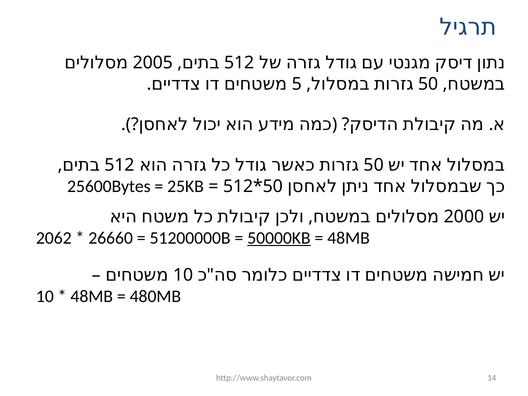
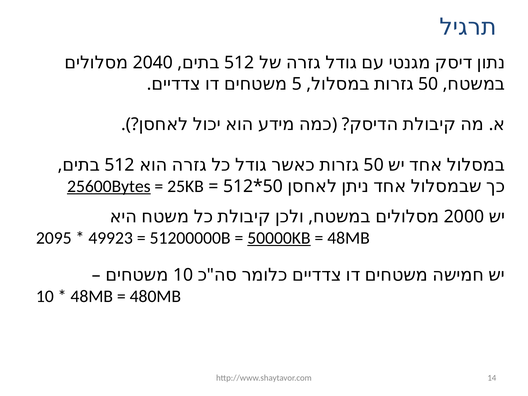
2005: 2005 -> 2040
25600Bytes underline: none -> present
2062: 2062 -> 2095
26660: 26660 -> 49923
